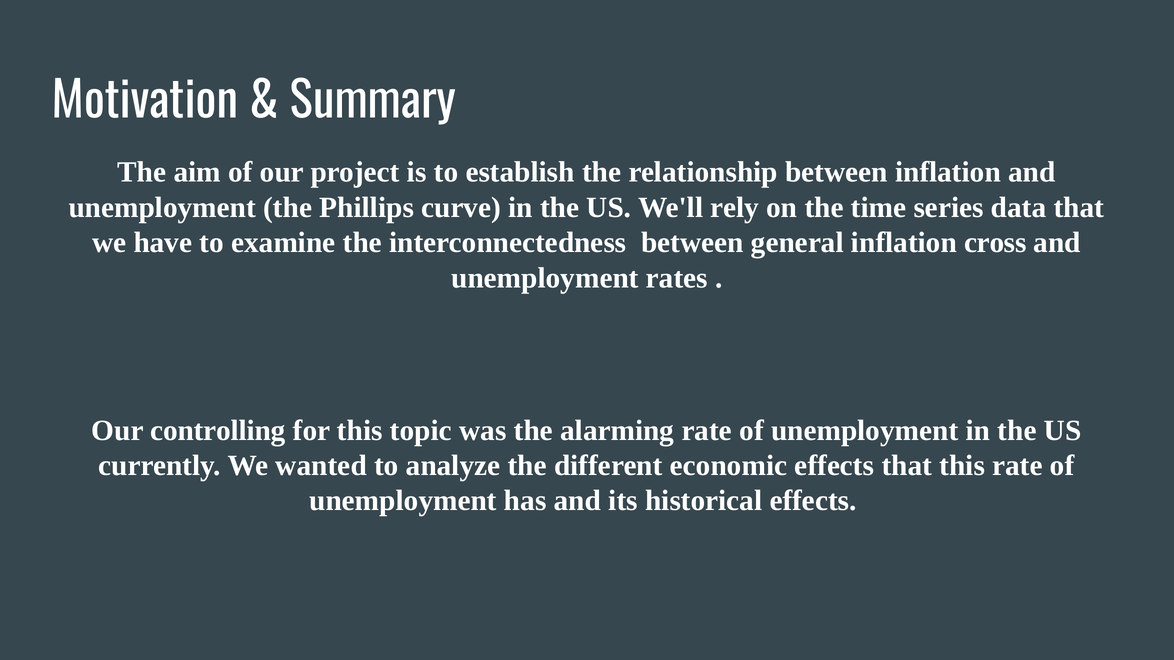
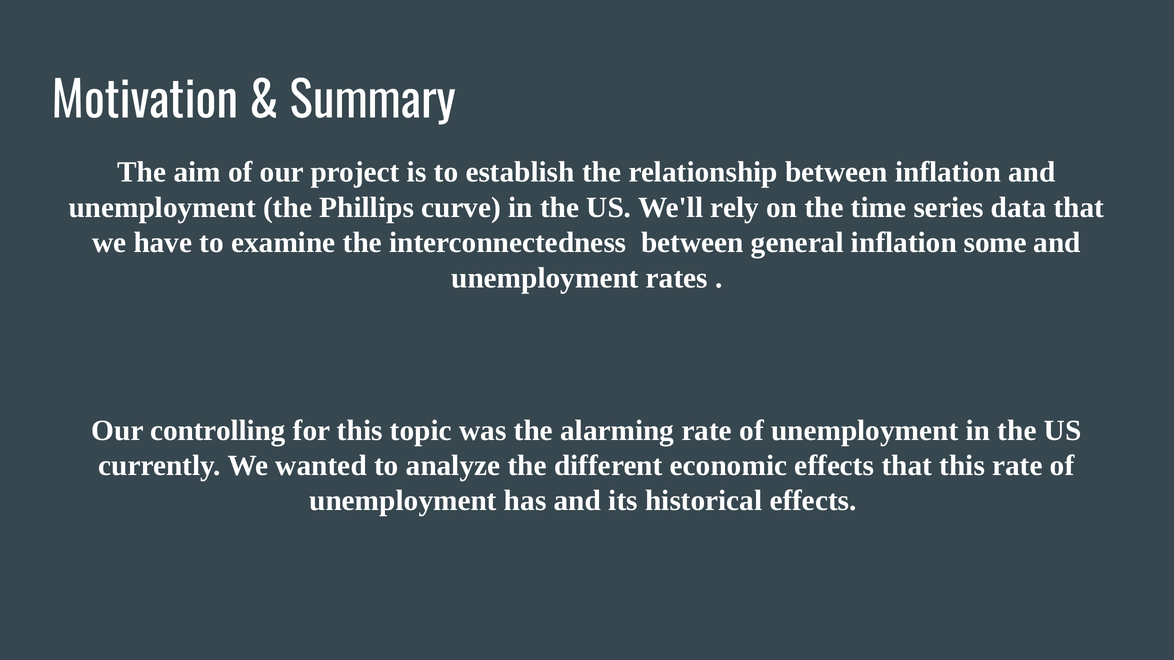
cross: cross -> some
